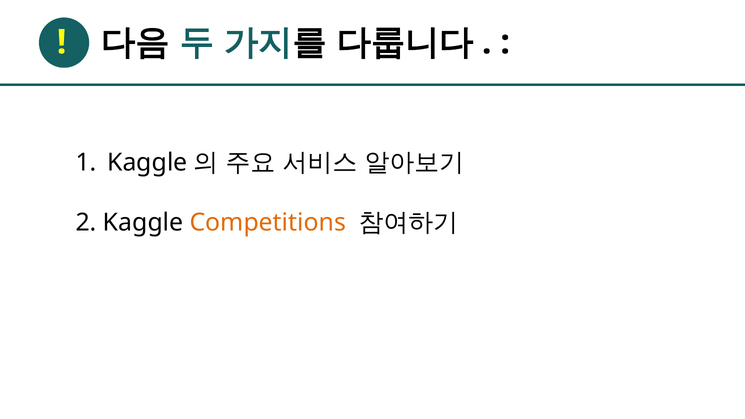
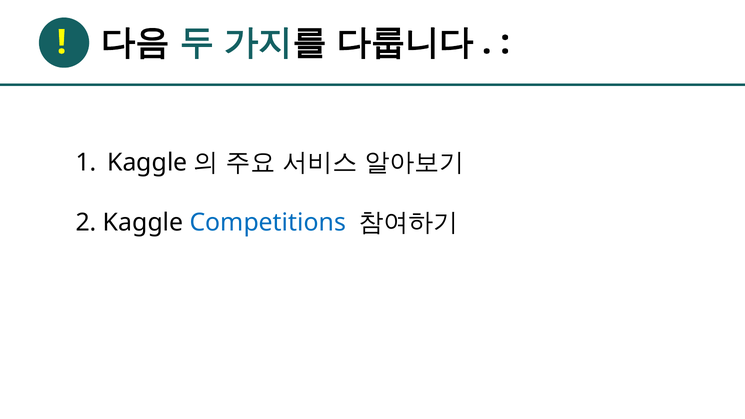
Competitions colour: orange -> blue
